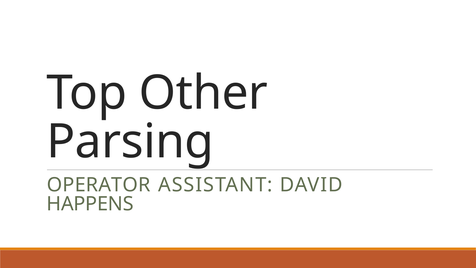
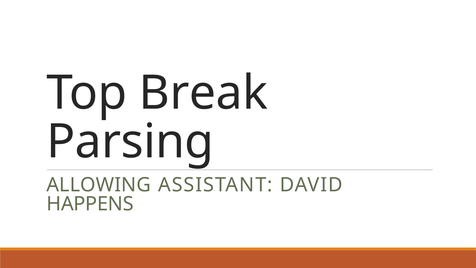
Other: Other -> Break
OPERATOR: OPERATOR -> ALLOWING
